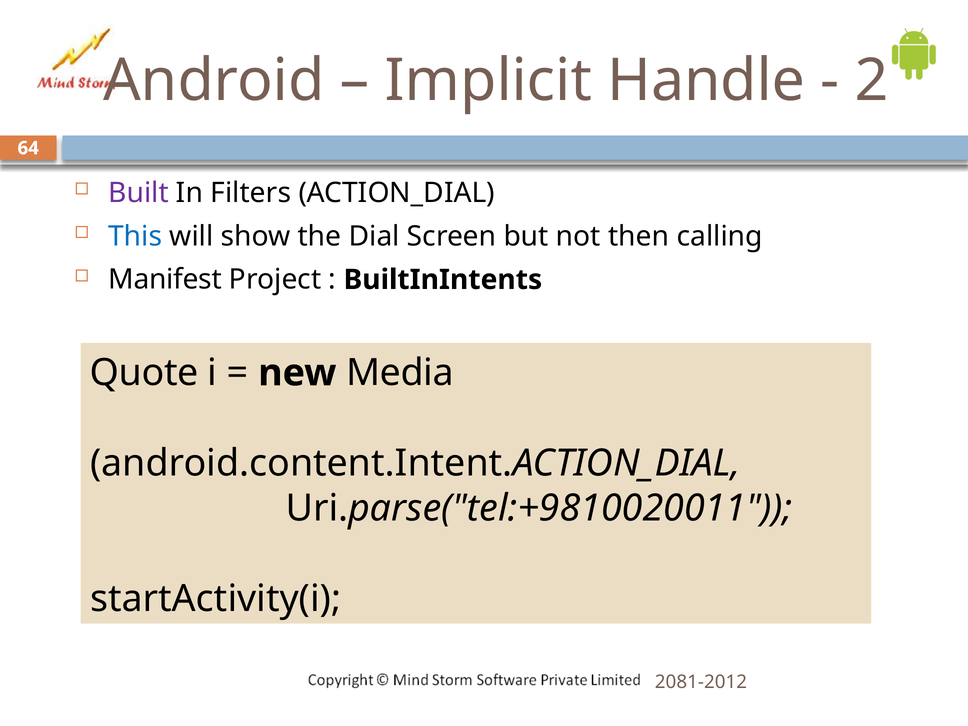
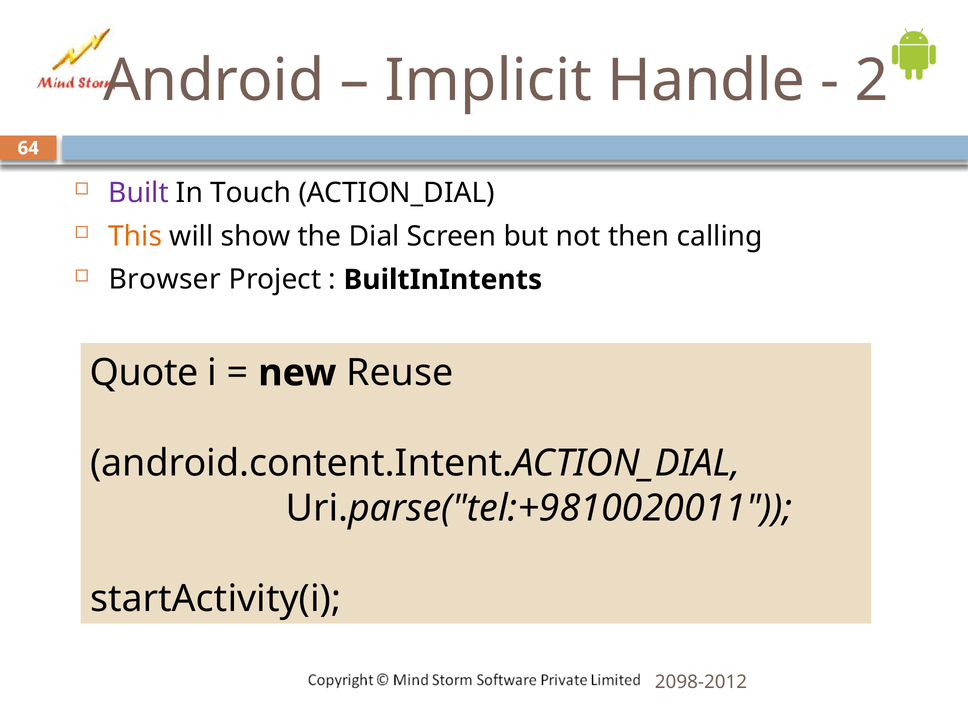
Filters: Filters -> Touch
This colour: blue -> orange
Manifest: Manifest -> Browser
Media: Media -> Reuse
2081-2012: 2081-2012 -> 2098-2012
